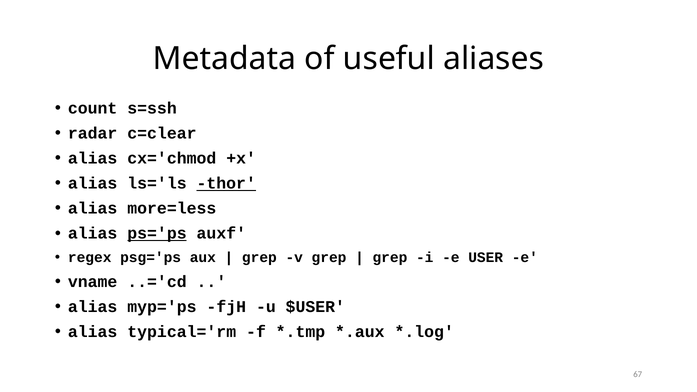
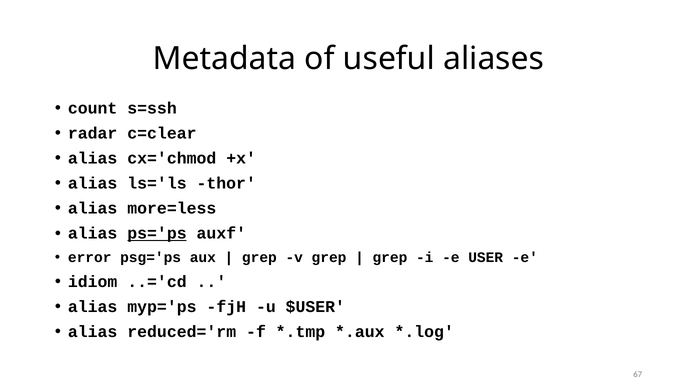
thor underline: present -> none
regex: regex -> error
vname: vname -> idiom
typical='rm: typical='rm -> reduced='rm
